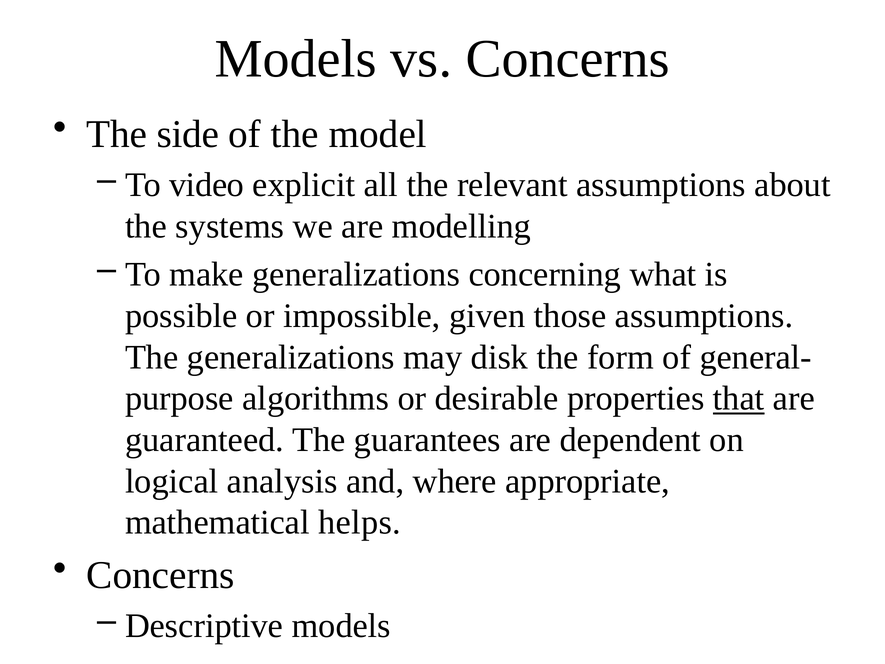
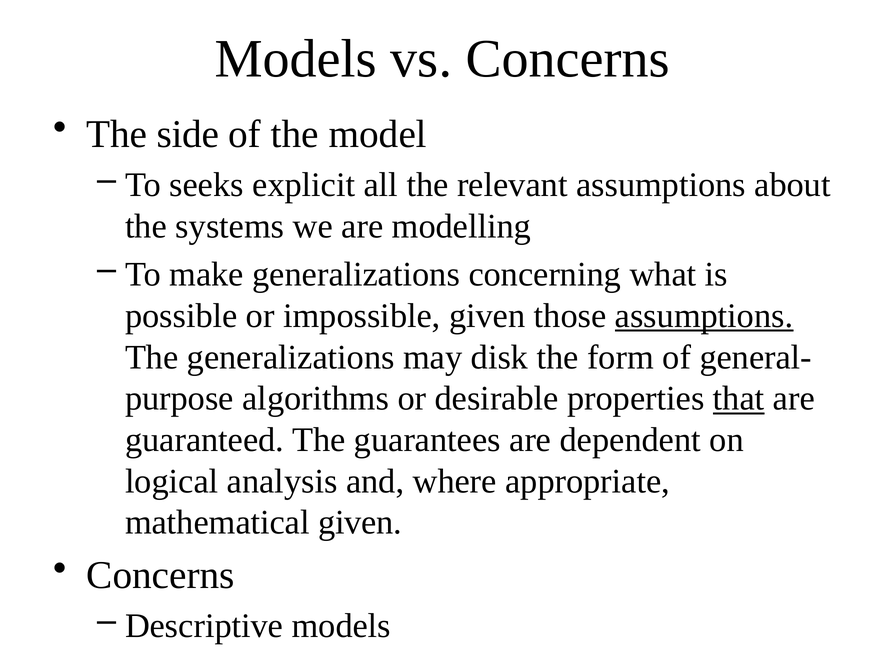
video: video -> seeks
assumptions at (704, 316) underline: none -> present
mathematical helps: helps -> given
